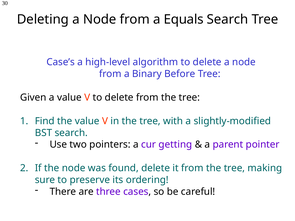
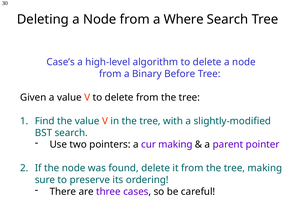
Equals: Equals -> Where
cur getting: getting -> making
